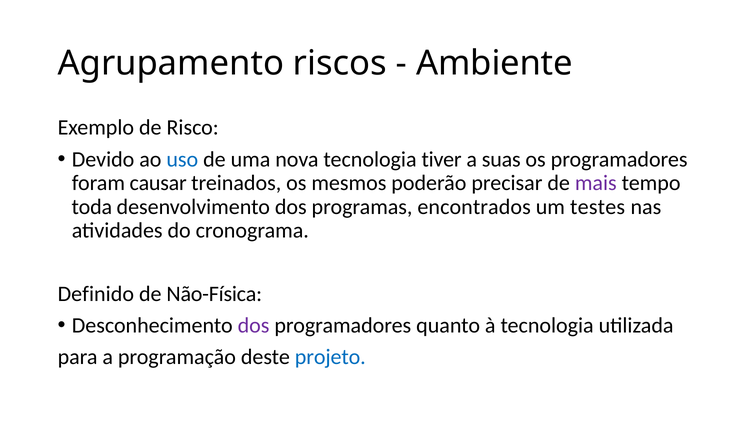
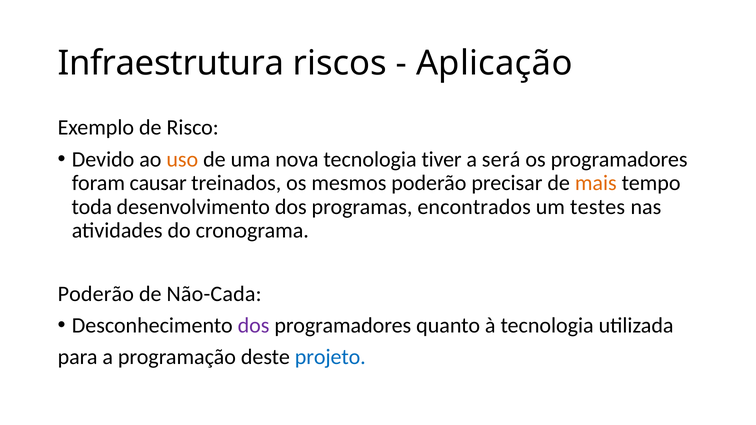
Agrupamento: Agrupamento -> Infraestrutura
Ambiente: Ambiente -> Aplicação
uso colour: blue -> orange
suas: suas -> será
mais colour: purple -> orange
Definido at (96, 294): Definido -> Poderão
Não-Física: Não-Física -> Não-Cada
